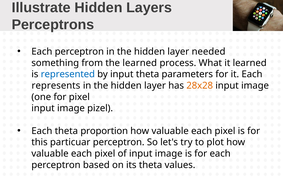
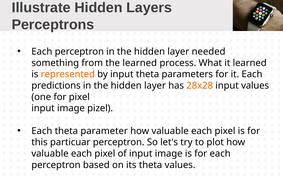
represented colour: blue -> orange
represents: represents -> predictions
image at (255, 86): image -> values
proportion: proportion -> parameter
